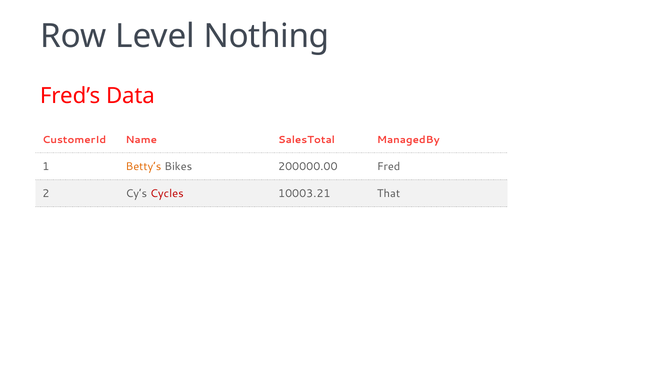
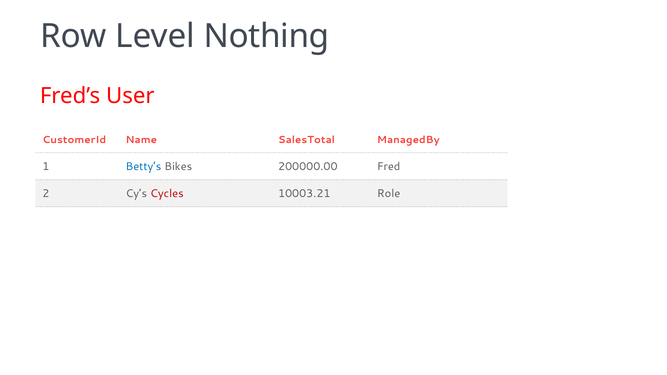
Data: Data -> User
Betty’s colour: orange -> blue
That: That -> Role
